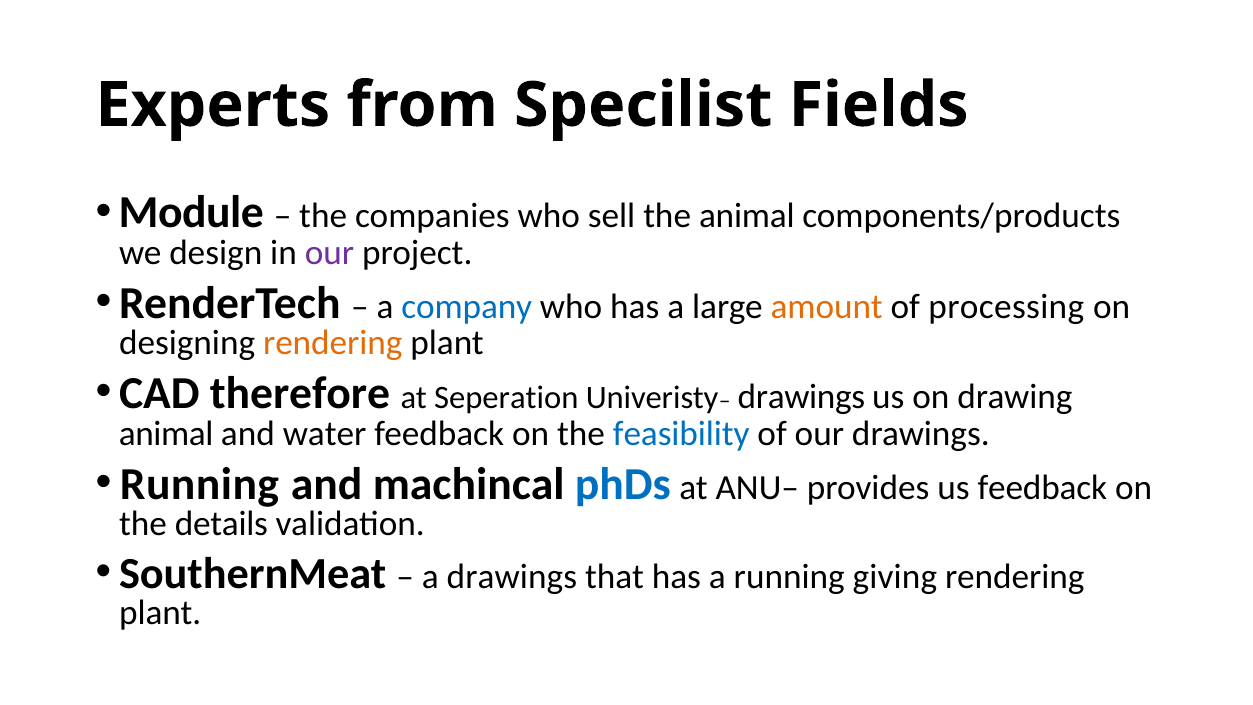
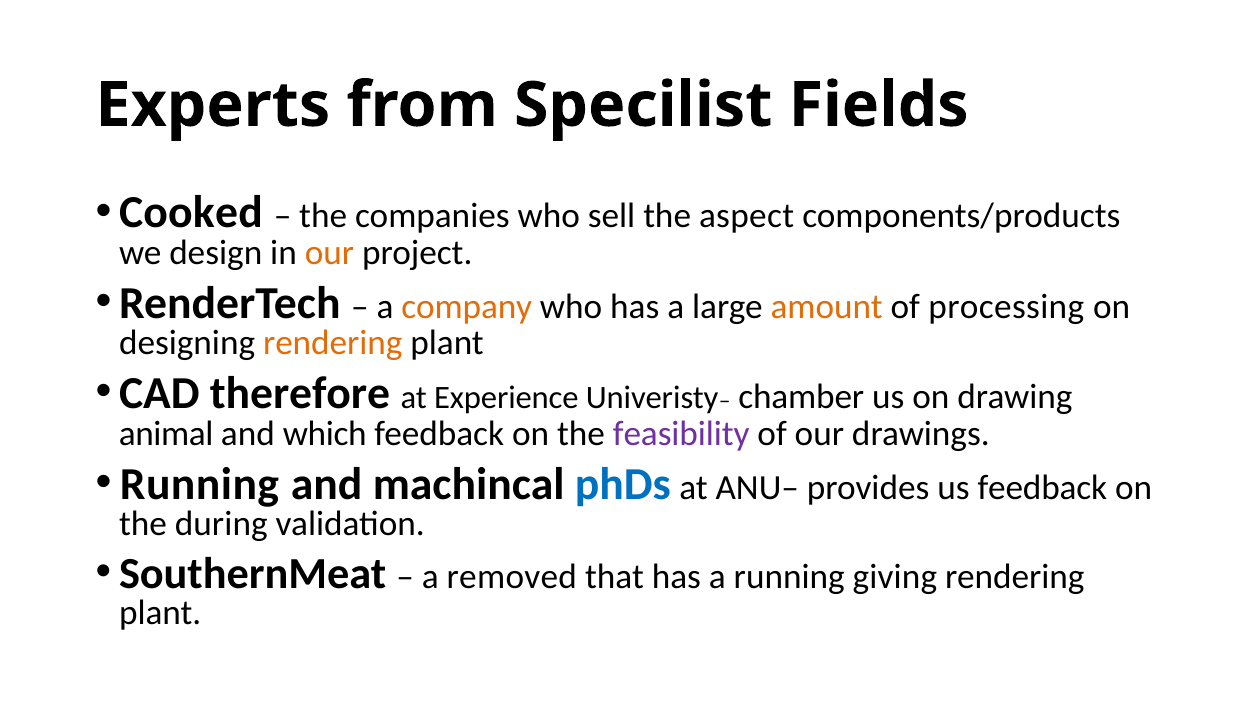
Module: Module -> Cooked
the animal: animal -> aspect
our at (330, 252) colour: purple -> orange
company colour: blue -> orange
Seperation: Seperation -> Experience
drawings at (801, 397): drawings -> chamber
water: water -> which
feasibility colour: blue -> purple
details: details -> during
a drawings: drawings -> removed
